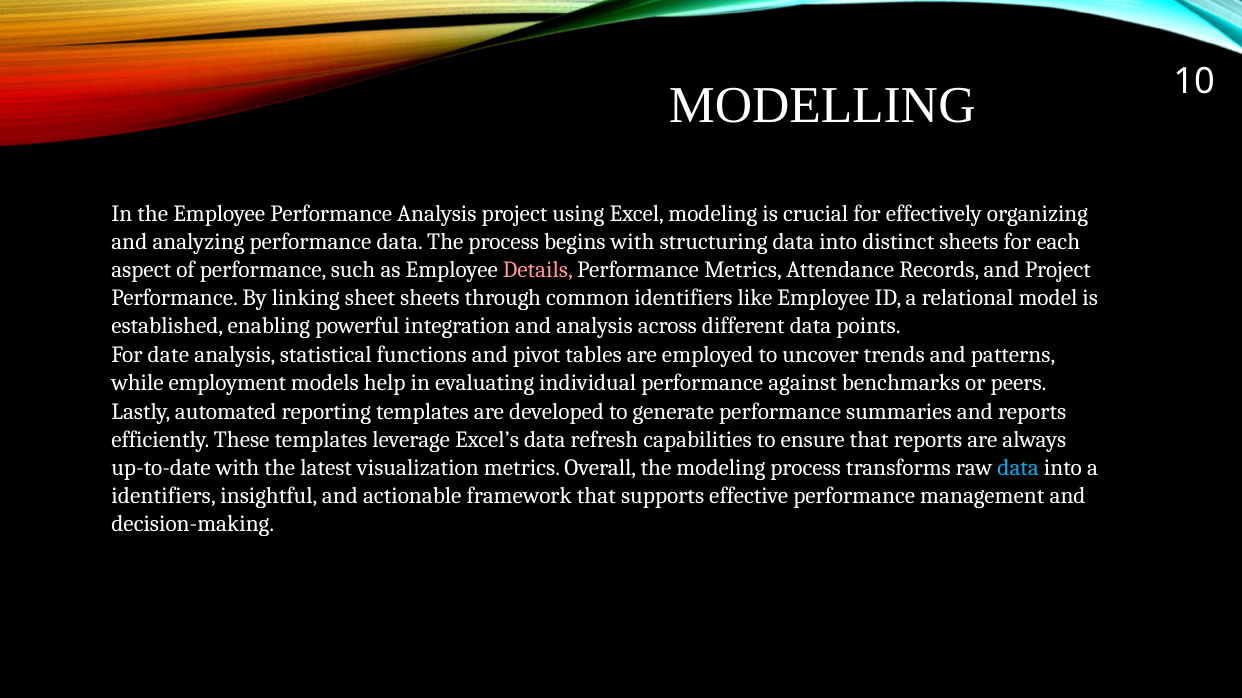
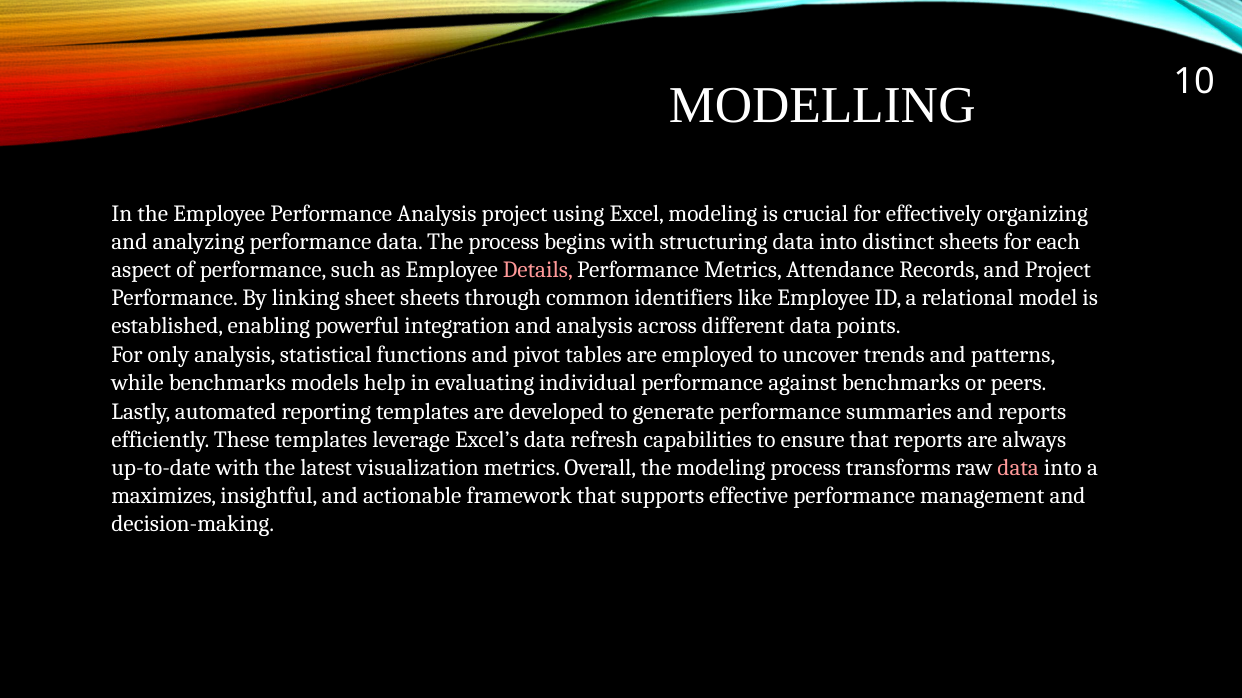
date: date -> only
while employment: employment -> benchmarks
data at (1018, 468) colour: light blue -> pink
identifiers at (164, 496): identifiers -> maximizes
